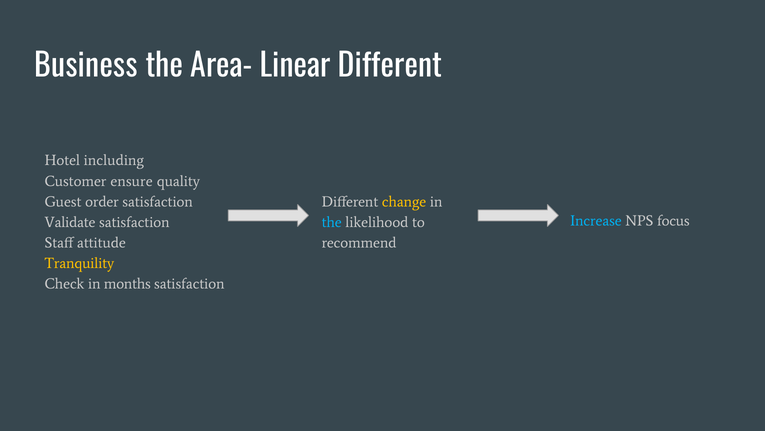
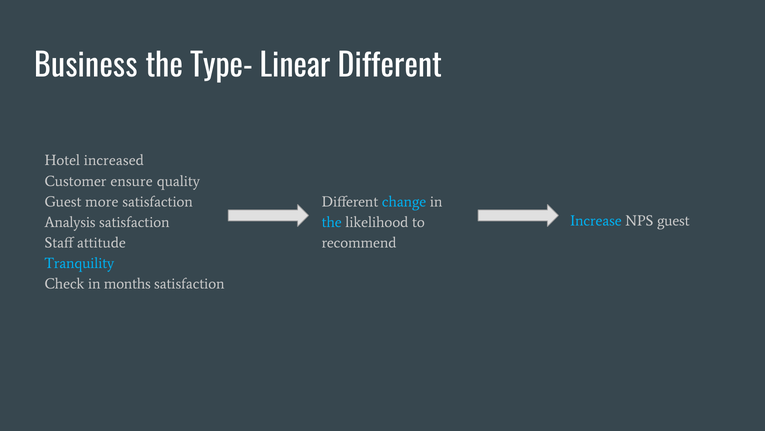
Area-: Area- -> Type-
including: including -> increased
order: order -> more
change colour: yellow -> light blue
NPS focus: focus -> guest
Validate: Validate -> Analysis
Tranquility colour: yellow -> light blue
